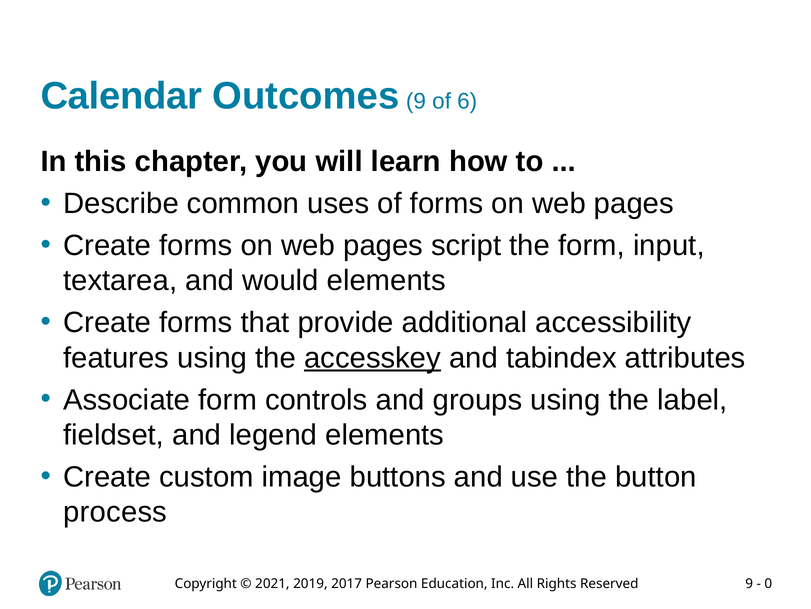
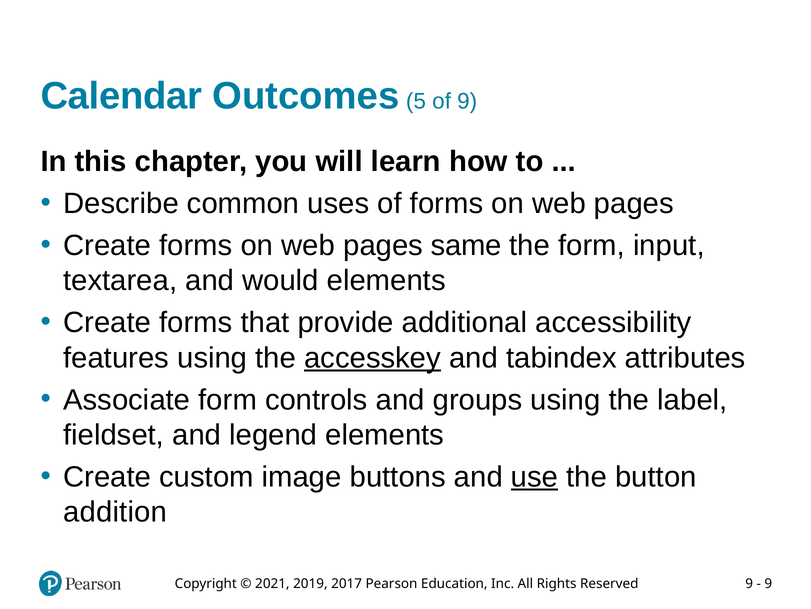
Outcomes 9: 9 -> 5
of 6: 6 -> 9
script: script -> same
use underline: none -> present
process: process -> addition
0 at (768, 583): 0 -> 9
